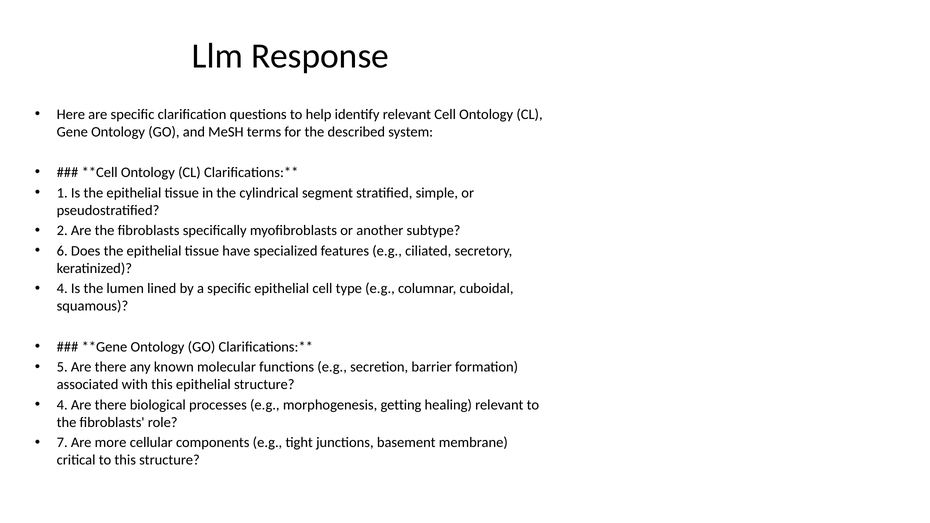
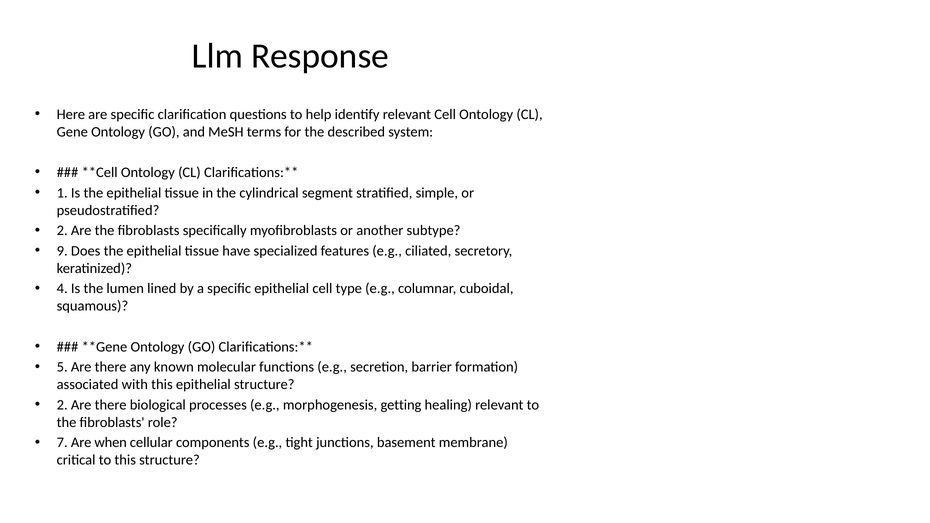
6: 6 -> 9
4 at (62, 405): 4 -> 2
more: more -> when
